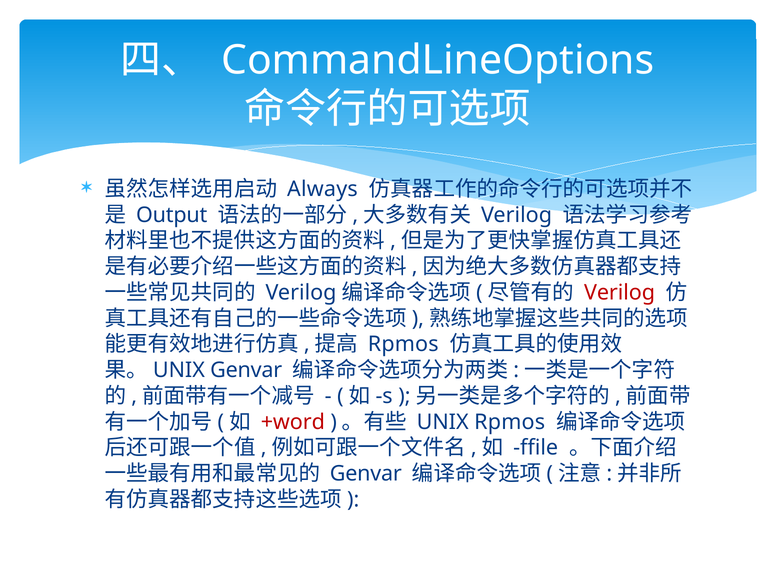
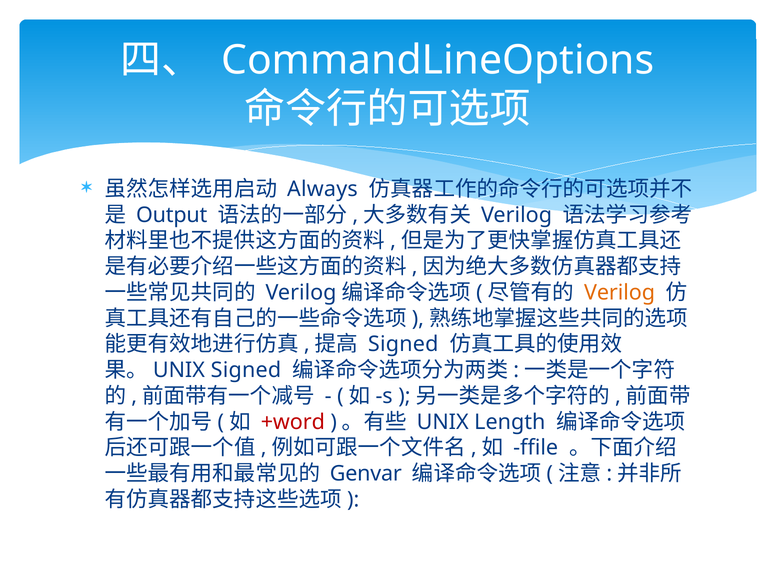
Verilog at (620, 292) colour: red -> orange
Rpmos at (403, 344): Rpmos -> Signed
UNIX Genvar: Genvar -> Signed
UNIX Rpmos: Rpmos -> Length
